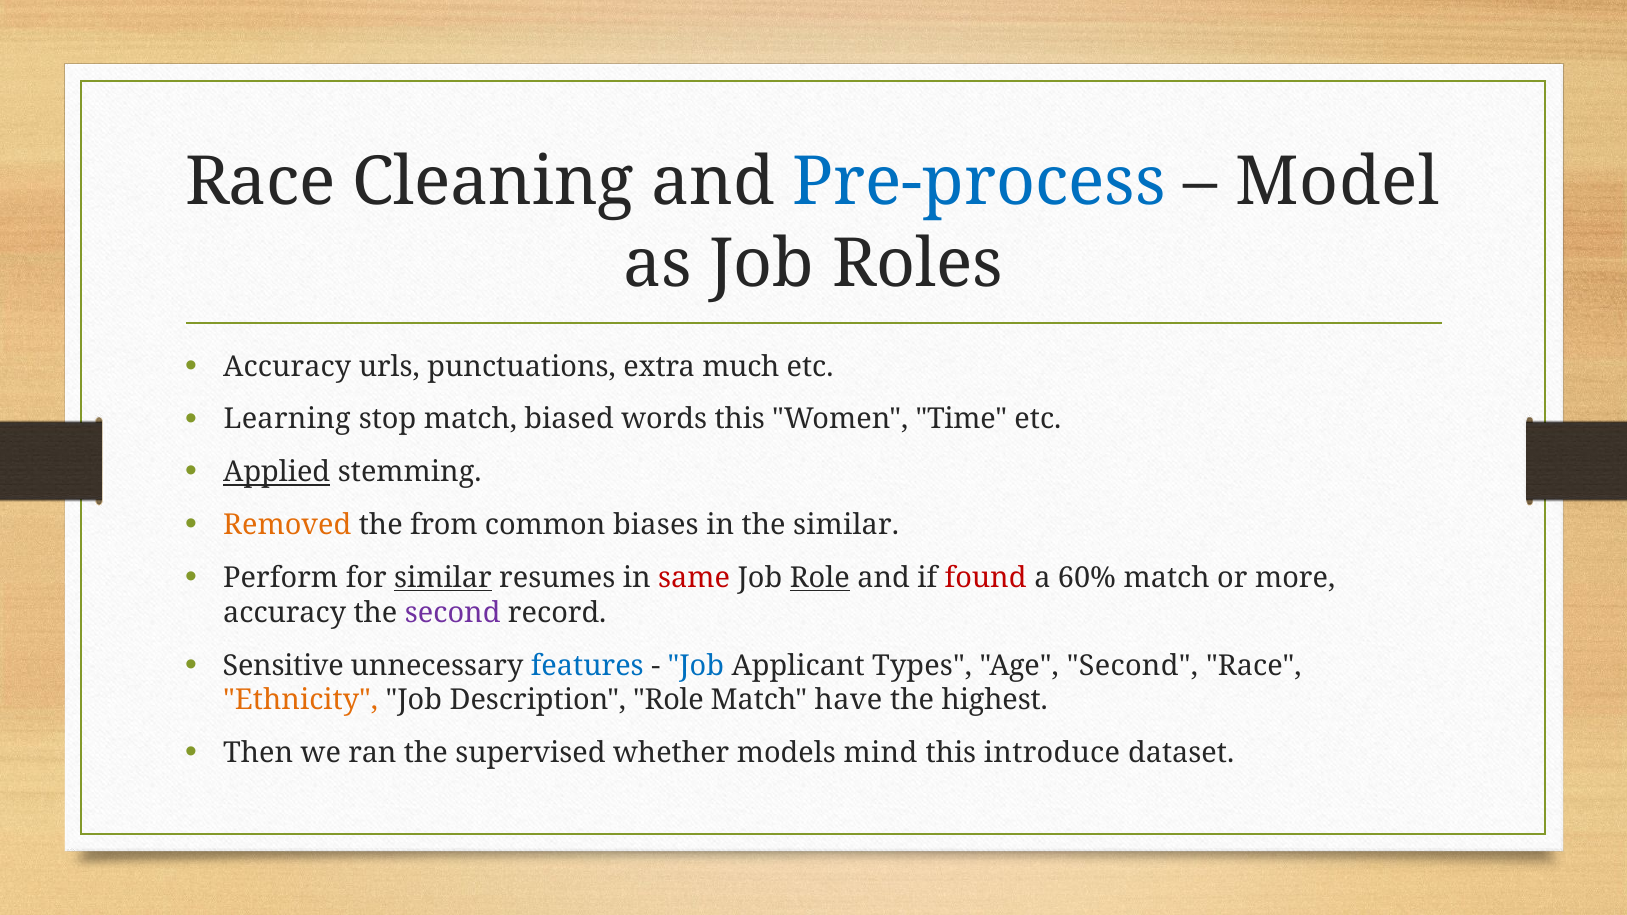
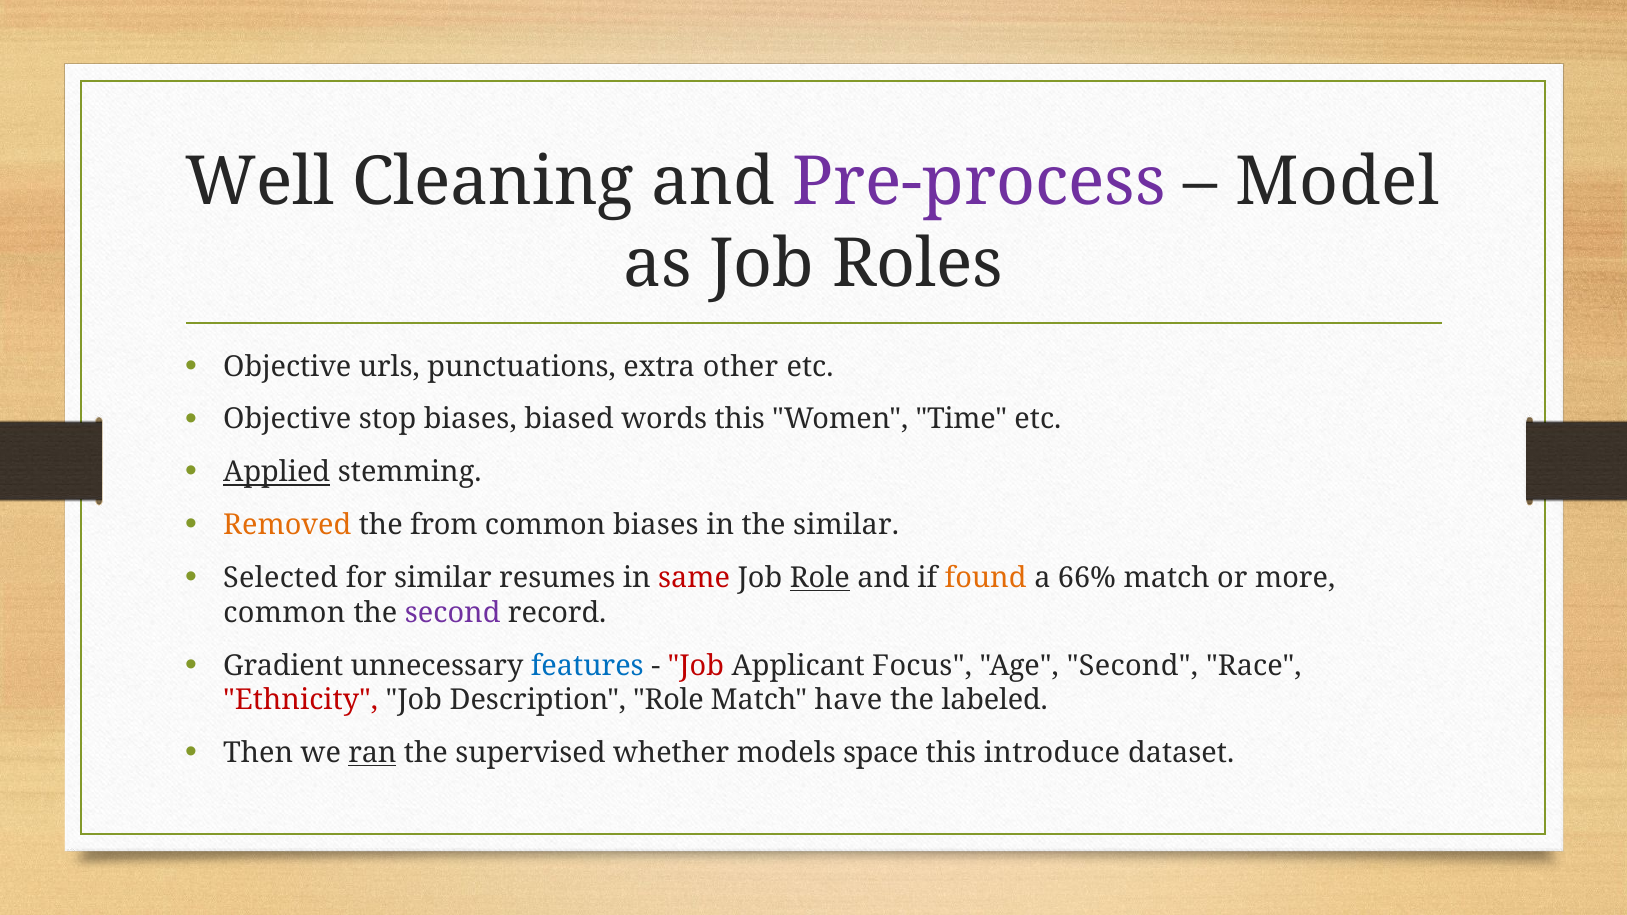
Race at (260, 183): Race -> Well
Pre-process colour: blue -> purple
Accuracy at (287, 367): Accuracy -> Objective
much: much -> other
Learning at (287, 420): Learning -> Objective
stop match: match -> biases
Perform: Perform -> Selected
similar at (443, 578) underline: present -> none
found colour: red -> orange
60%: 60% -> 66%
accuracy at (285, 613): accuracy -> common
Sensitive: Sensitive -> Gradient
Job at (696, 666) colour: blue -> red
Types: Types -> Focus
Ethnicity colour: orange -> red
highest: highest -> labeled
ran underline: none -> present
mind: mind -> space
